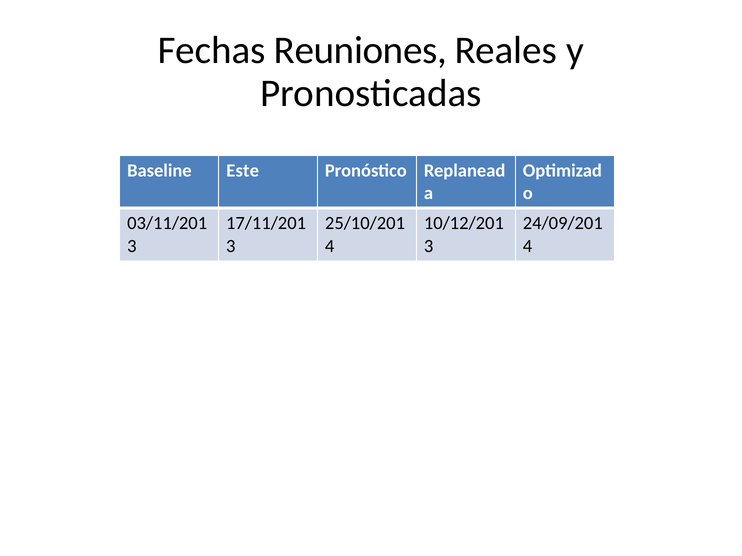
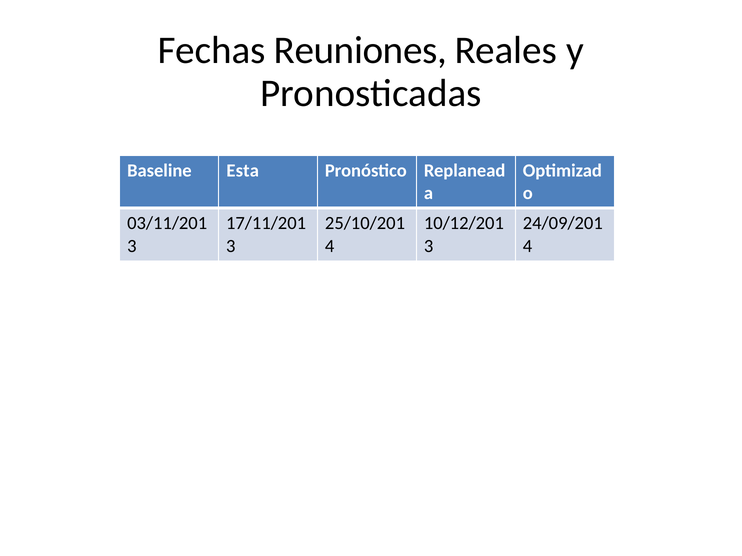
Este: Este -> Esta
